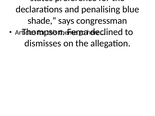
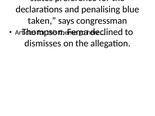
shade: shade -> taken
